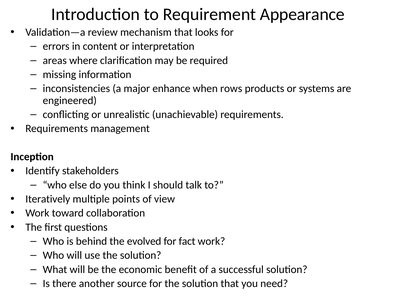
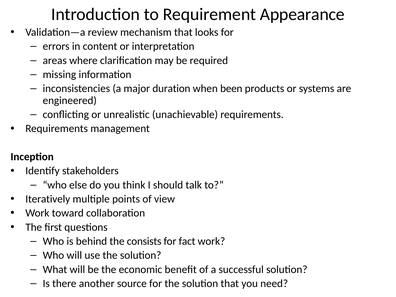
enhance: enhance -> duration
rows: rows -> been
evolved: evolved -> consists
